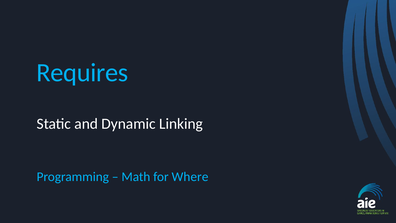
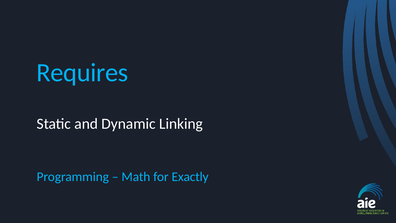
Where: Where -> Exactly
